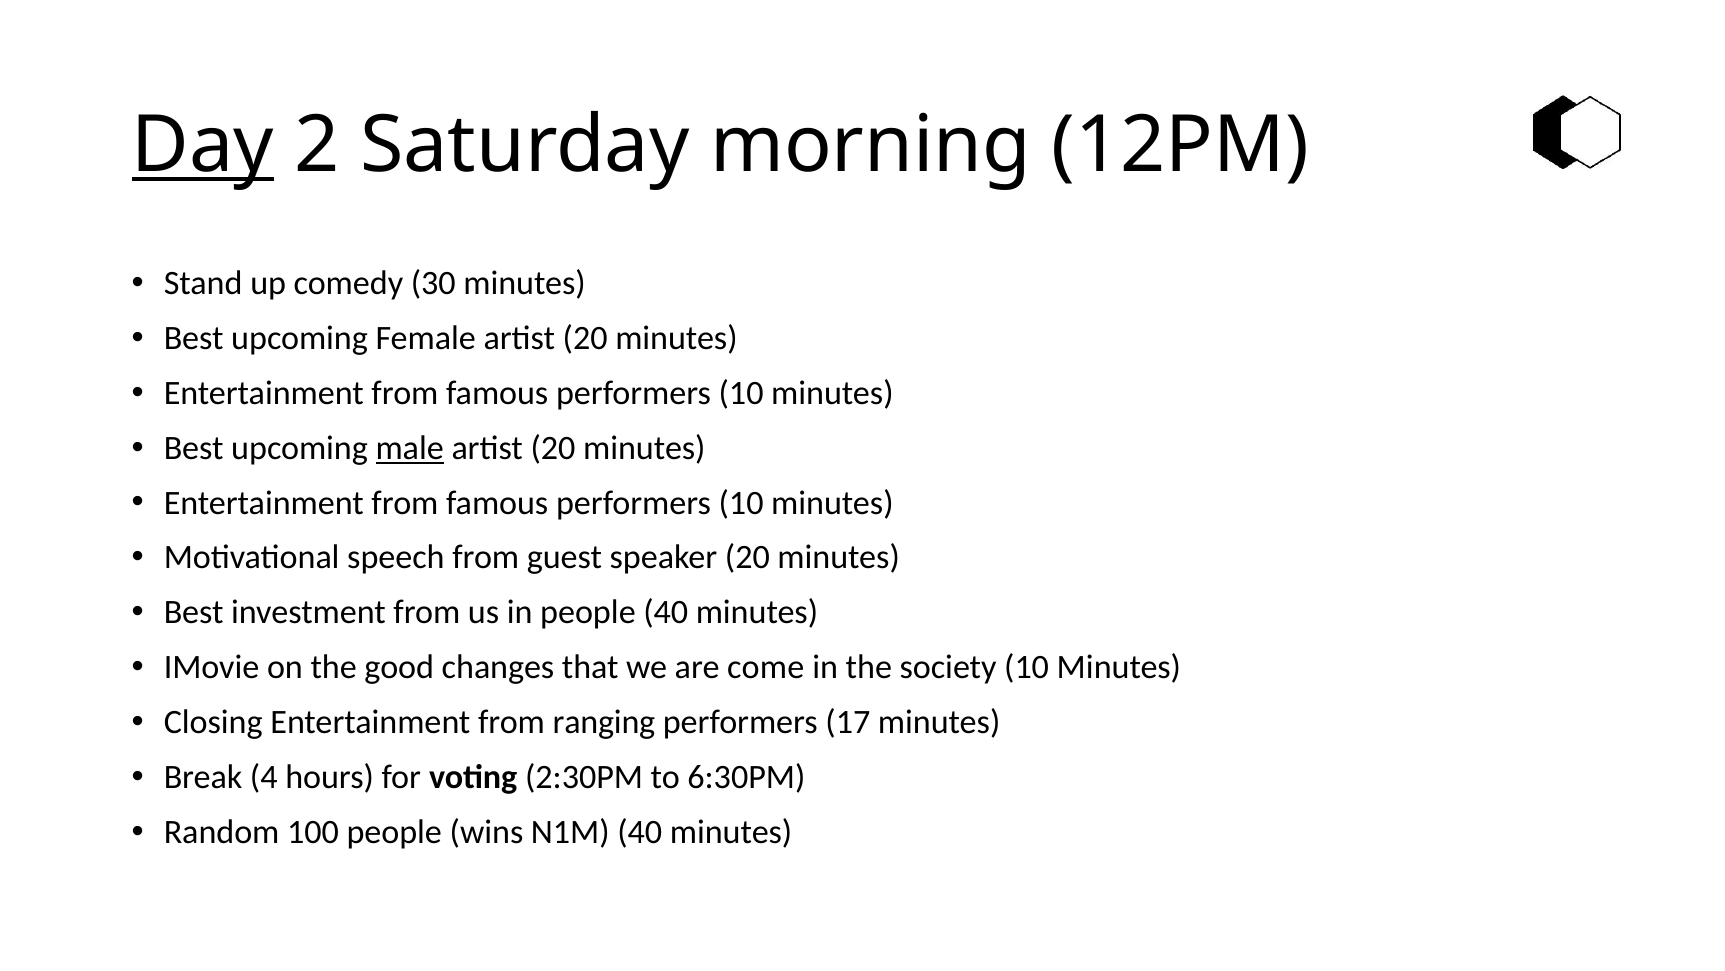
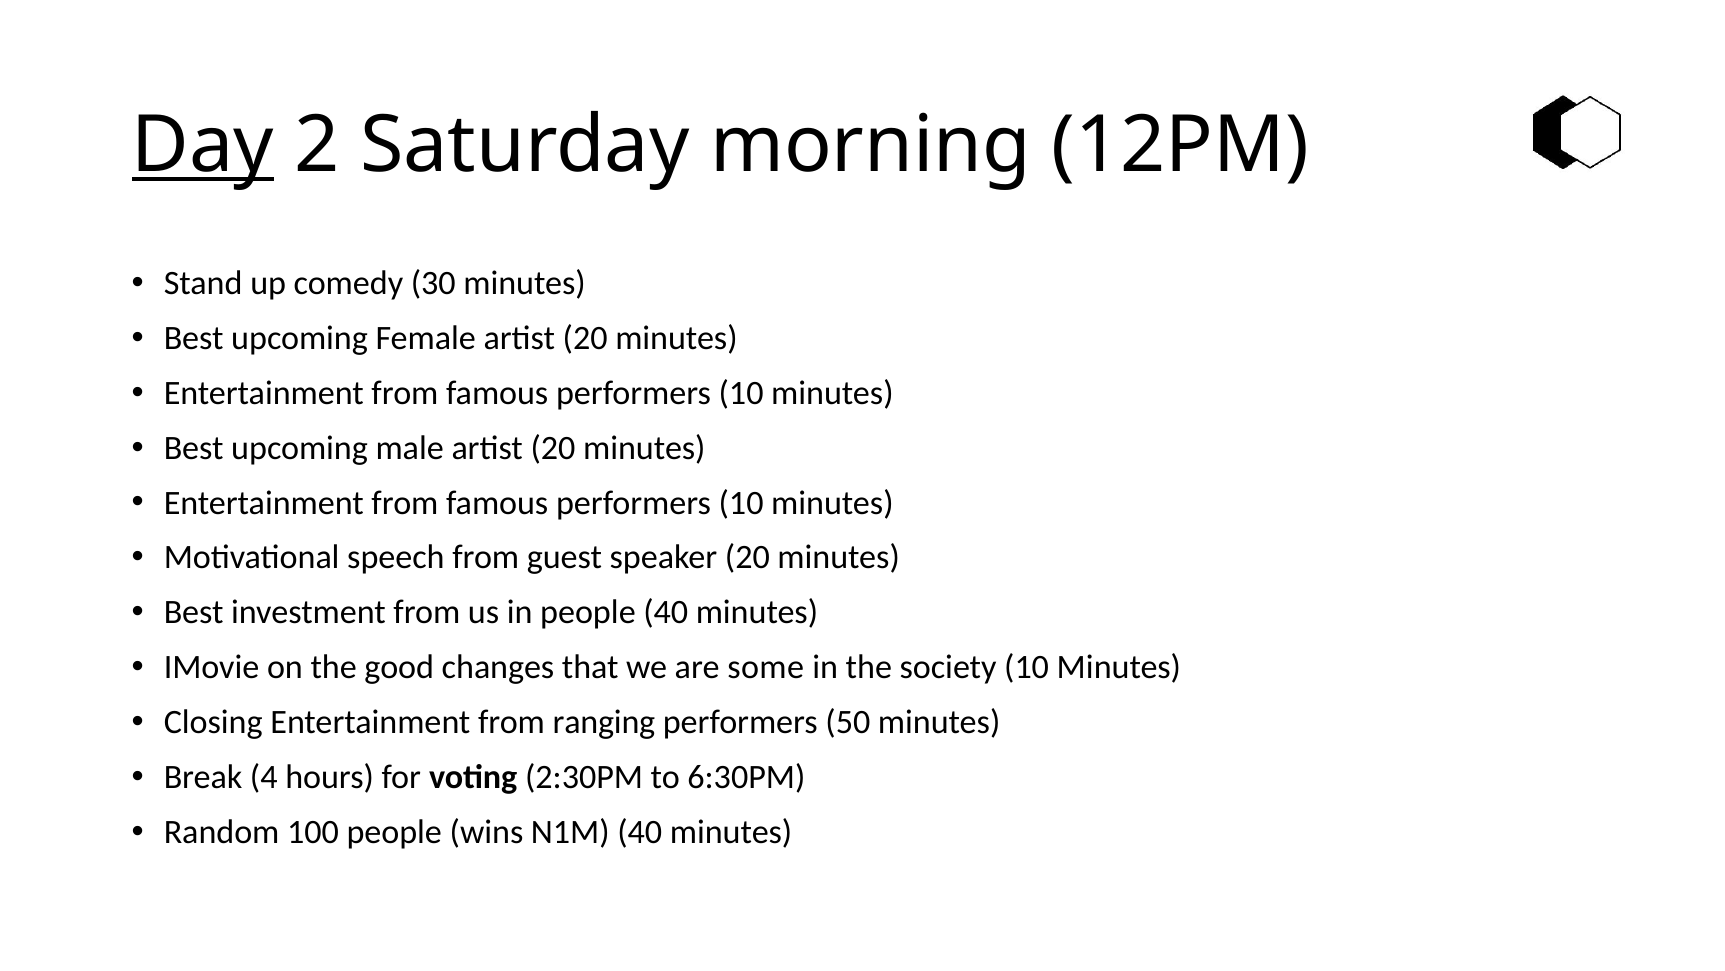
male underline: present -> none
come: come -> some
17: 17 -> 50
